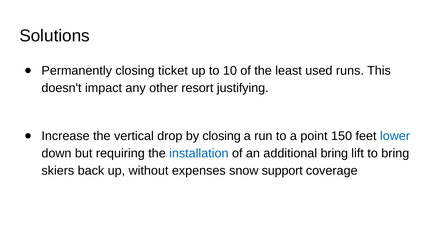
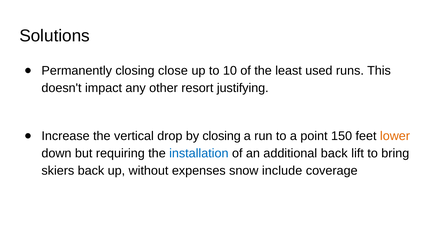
ticket: ticket -> close
lower colour: blue -> orange
additional bring: bring -> back
support: support -> include
